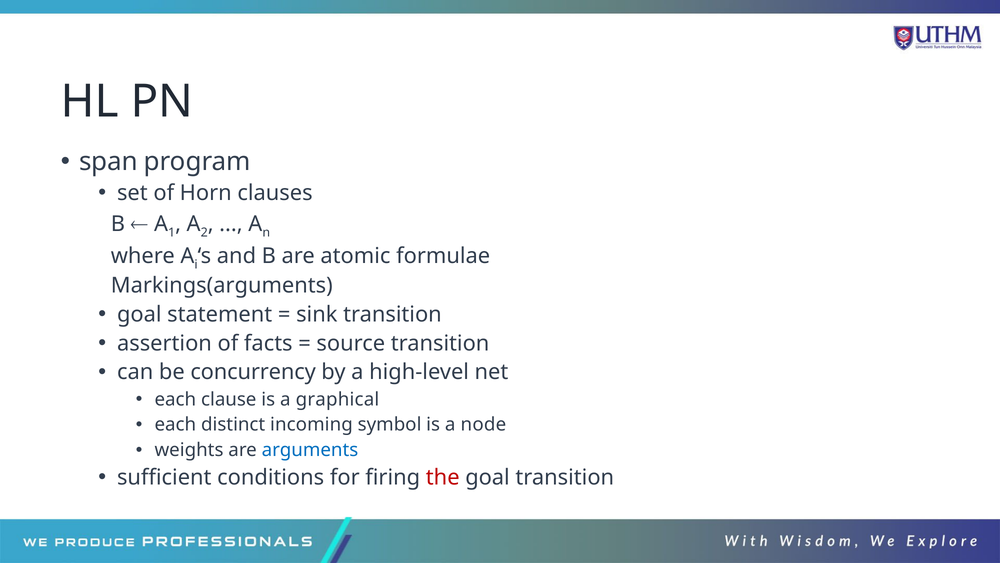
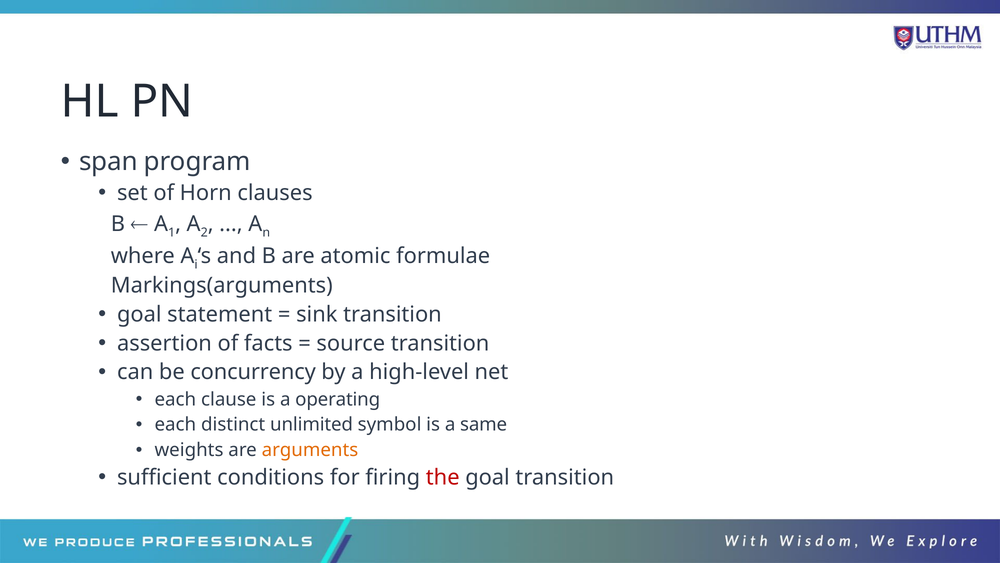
graphical: graphical -> operating
incoming: incoming -> unlimited
node: node -> same
arguments colour: blue -> orange
